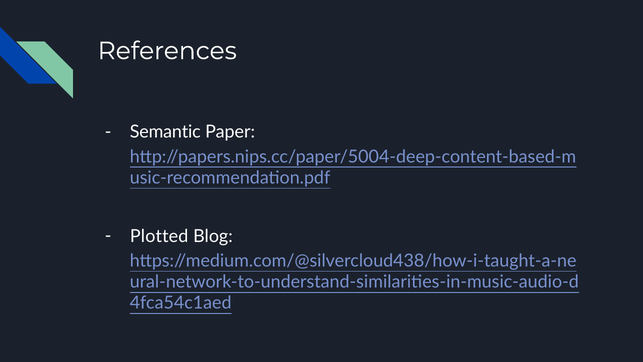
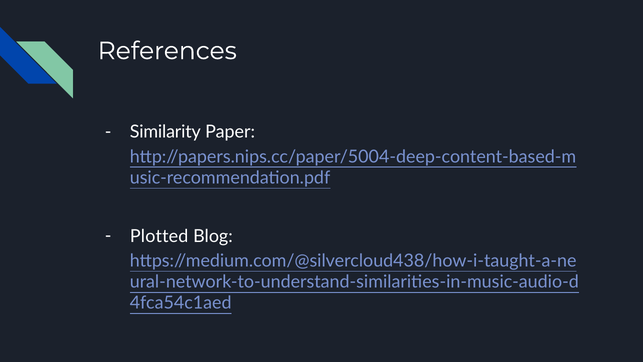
Semantic: Semantic -> Similarity
